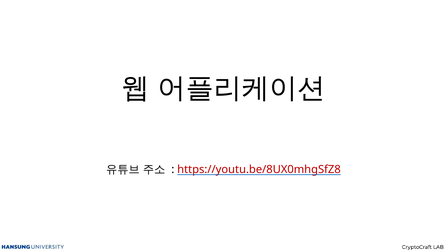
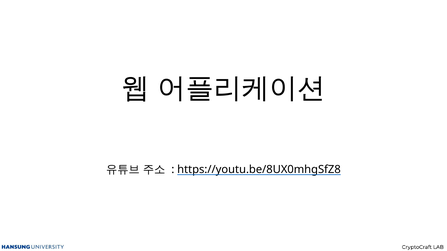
https://youtu.be/8UX0mhgSfZ8 colour: red -> black
